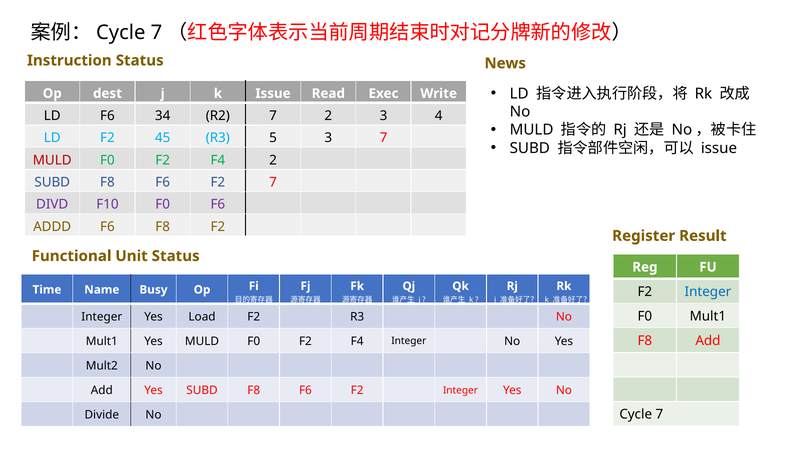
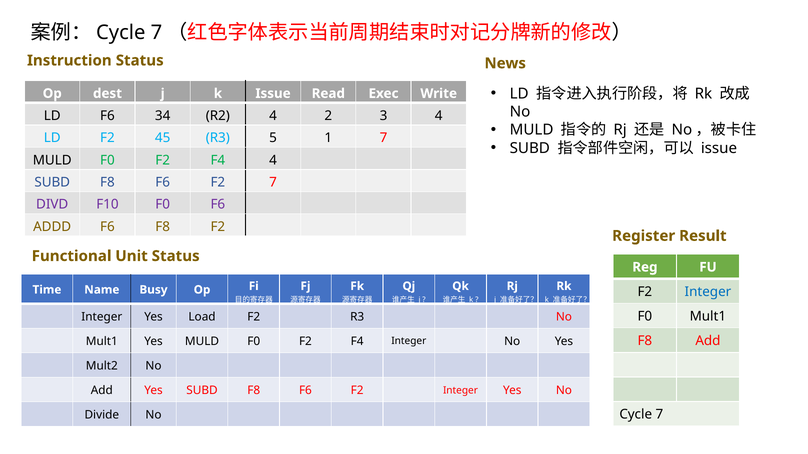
R2 7: 7 -> 4
5 3: 3 -> 1
MULD at (52, 160) colour: red -> black
F4 2: 2 -> 4
